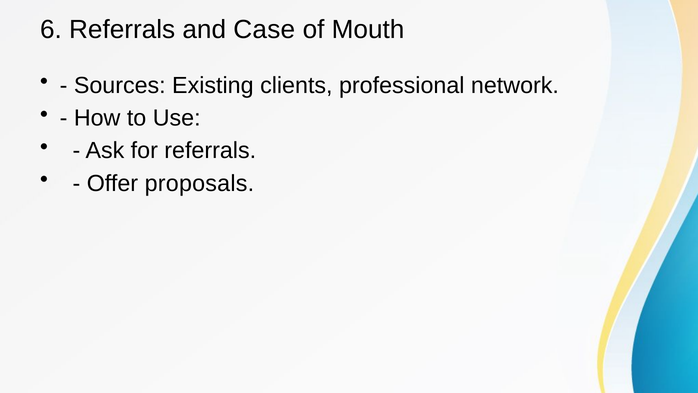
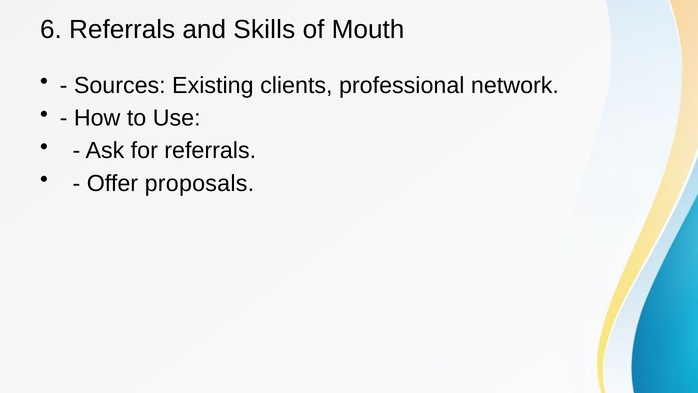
Case: Case -> Skills
